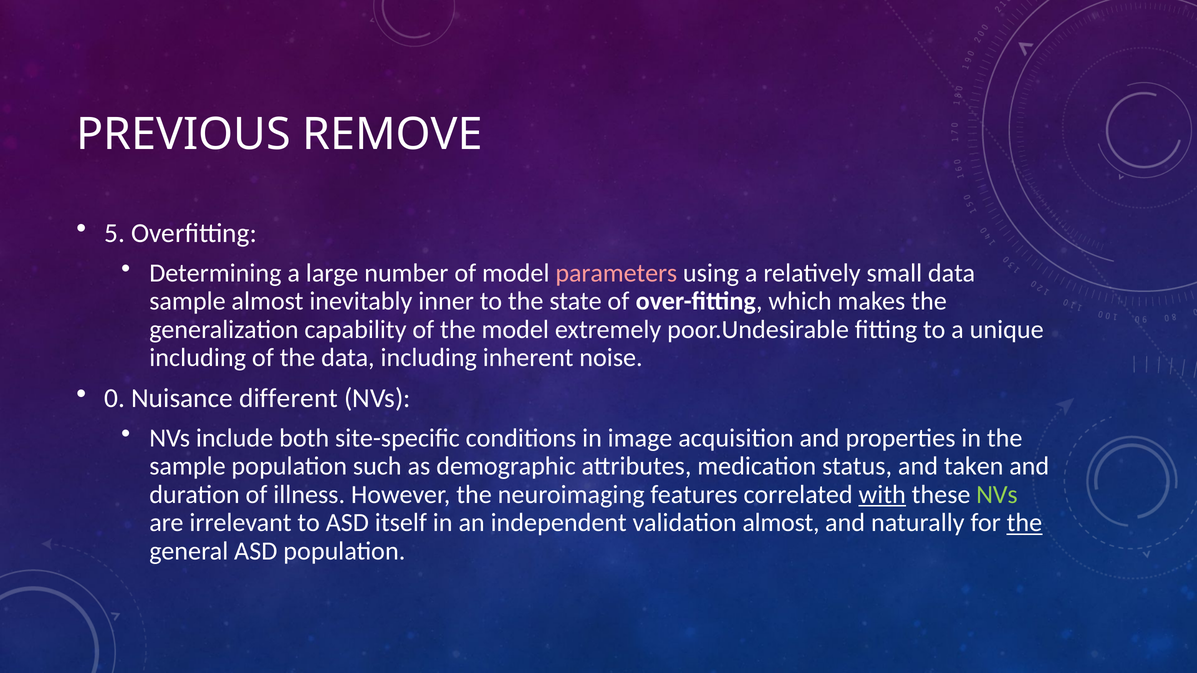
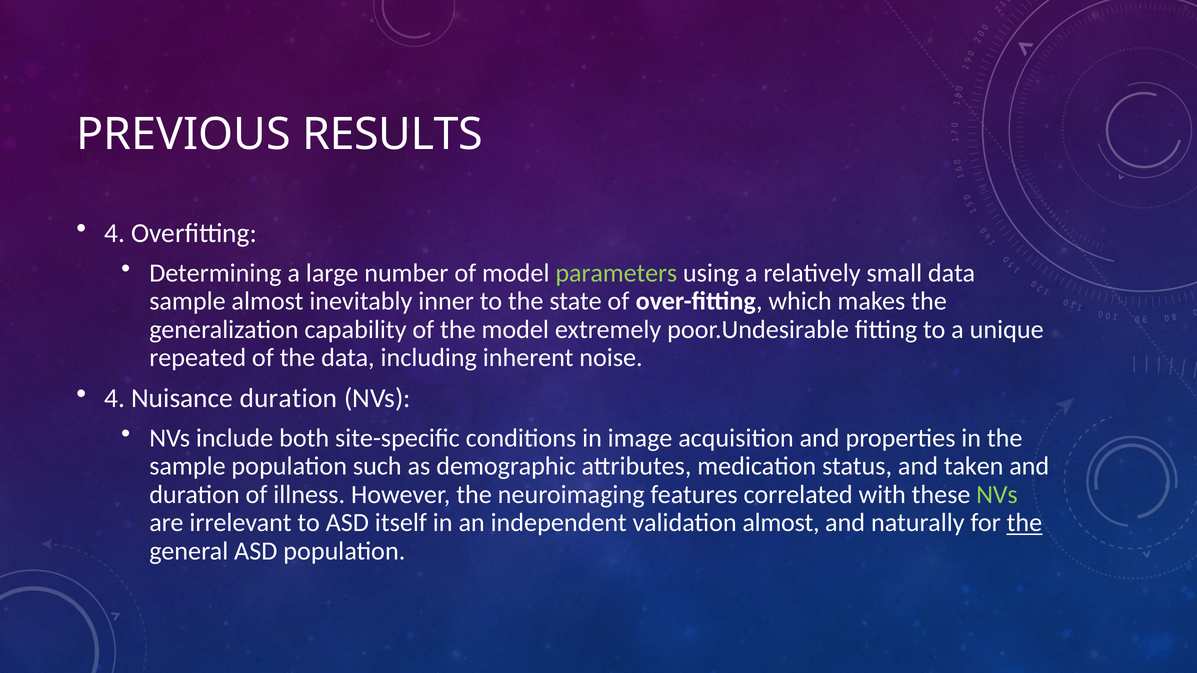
REMOVE: REMOVE -> RESULTS
5 at (115, 233): 5 -> 4
parameters colour: pink -> light green
including at (198, 358): including -> repeated
0 at (115, 398): 0 -> 4
Nuisance different: different -> duration
with underline: present -> none
